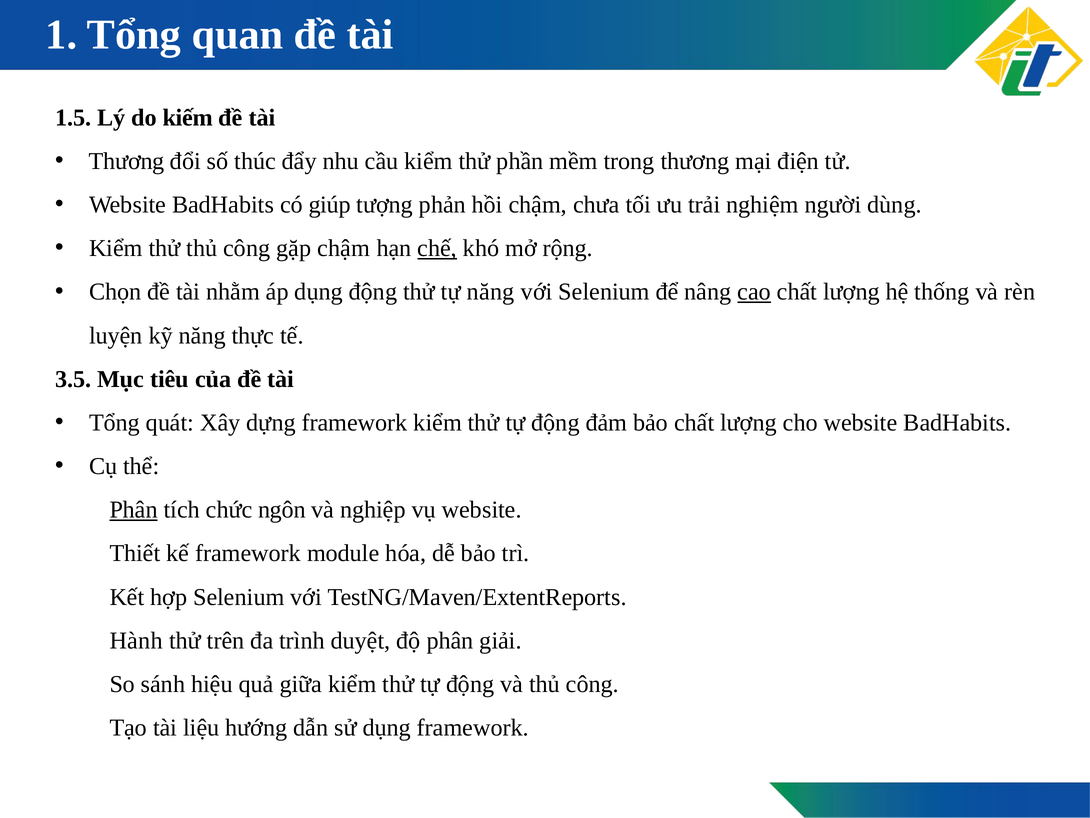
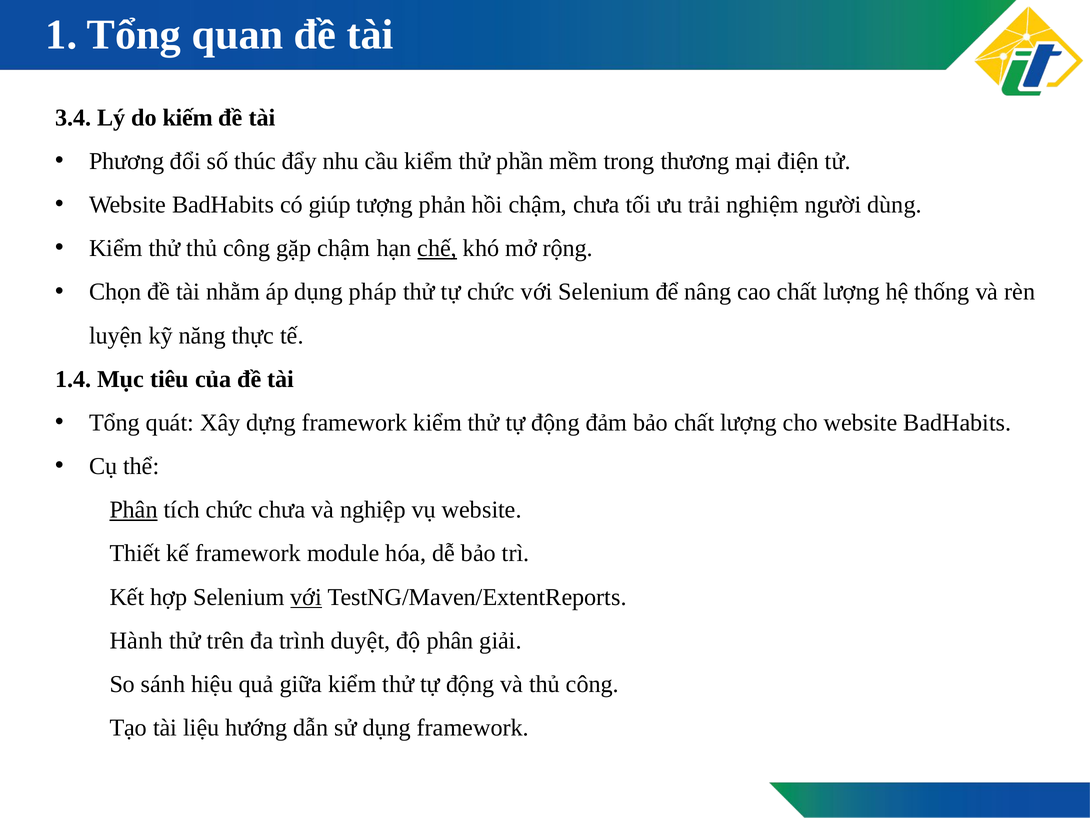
1.5: 1.5 -> 3.4
Thương at (127, 161): Thương -> Phương
dụng động: động -> pháp
tự năng: năng -> chức
cao underline: present -> none
3.5: 3.5 -> 1.4
chức ngôn: ngôn -> chưa
với at (306, 597) underline: none -> present
